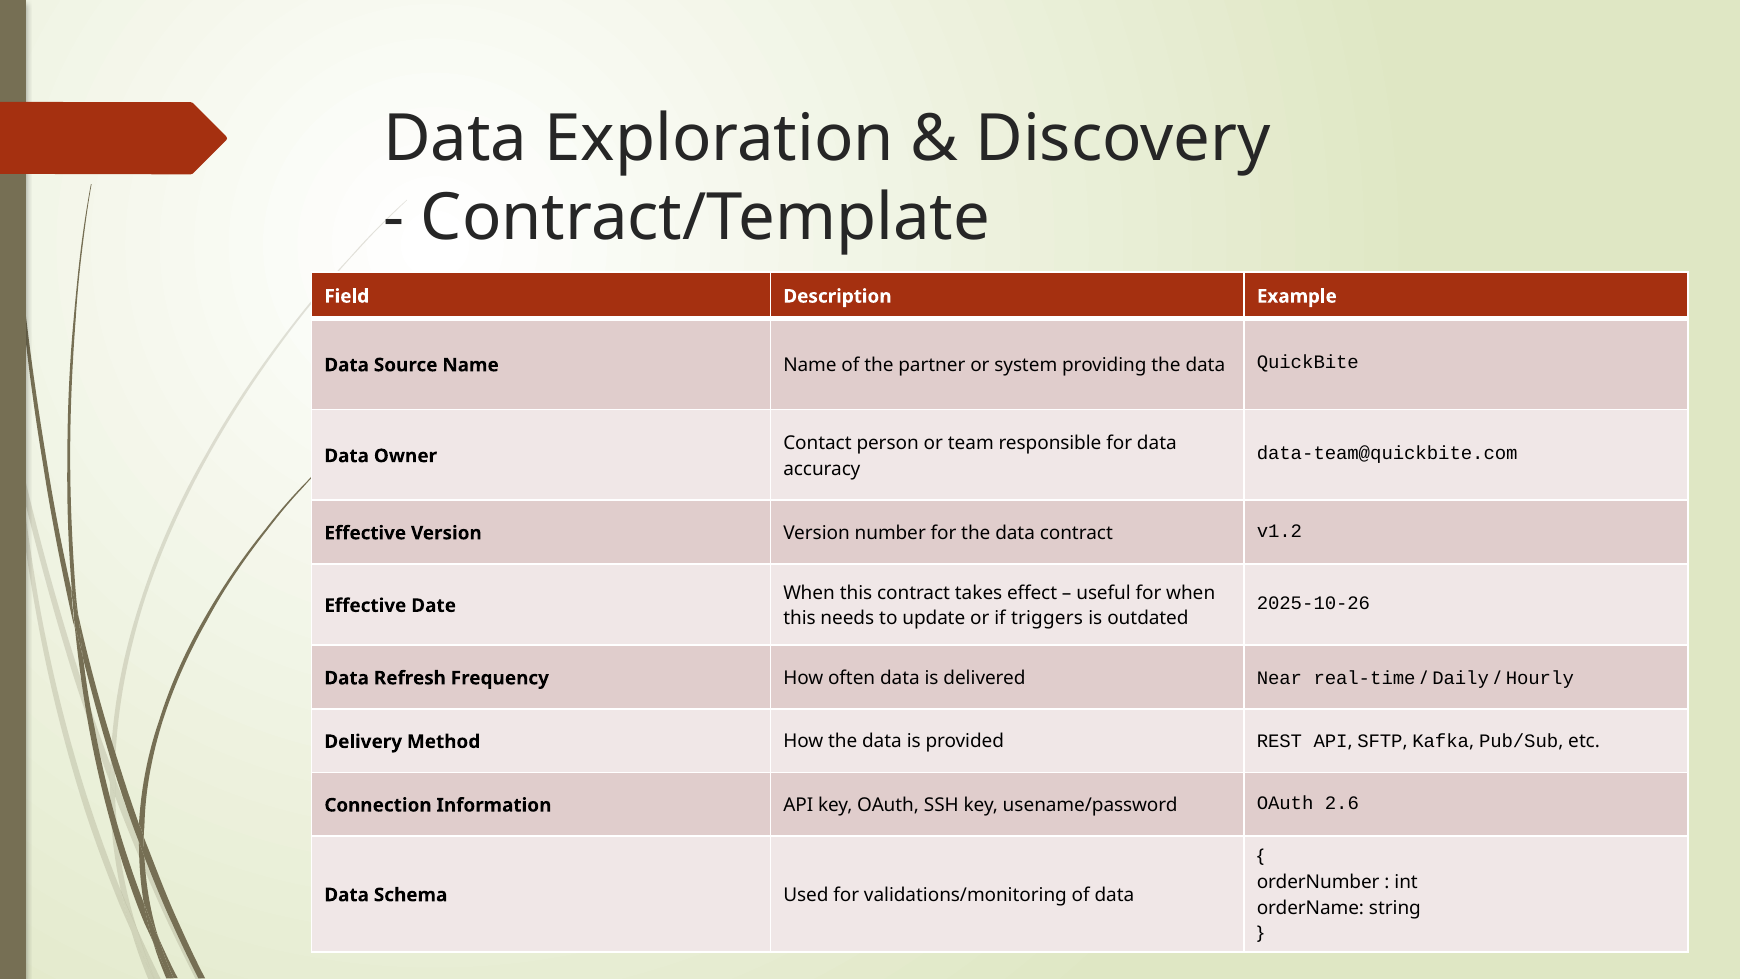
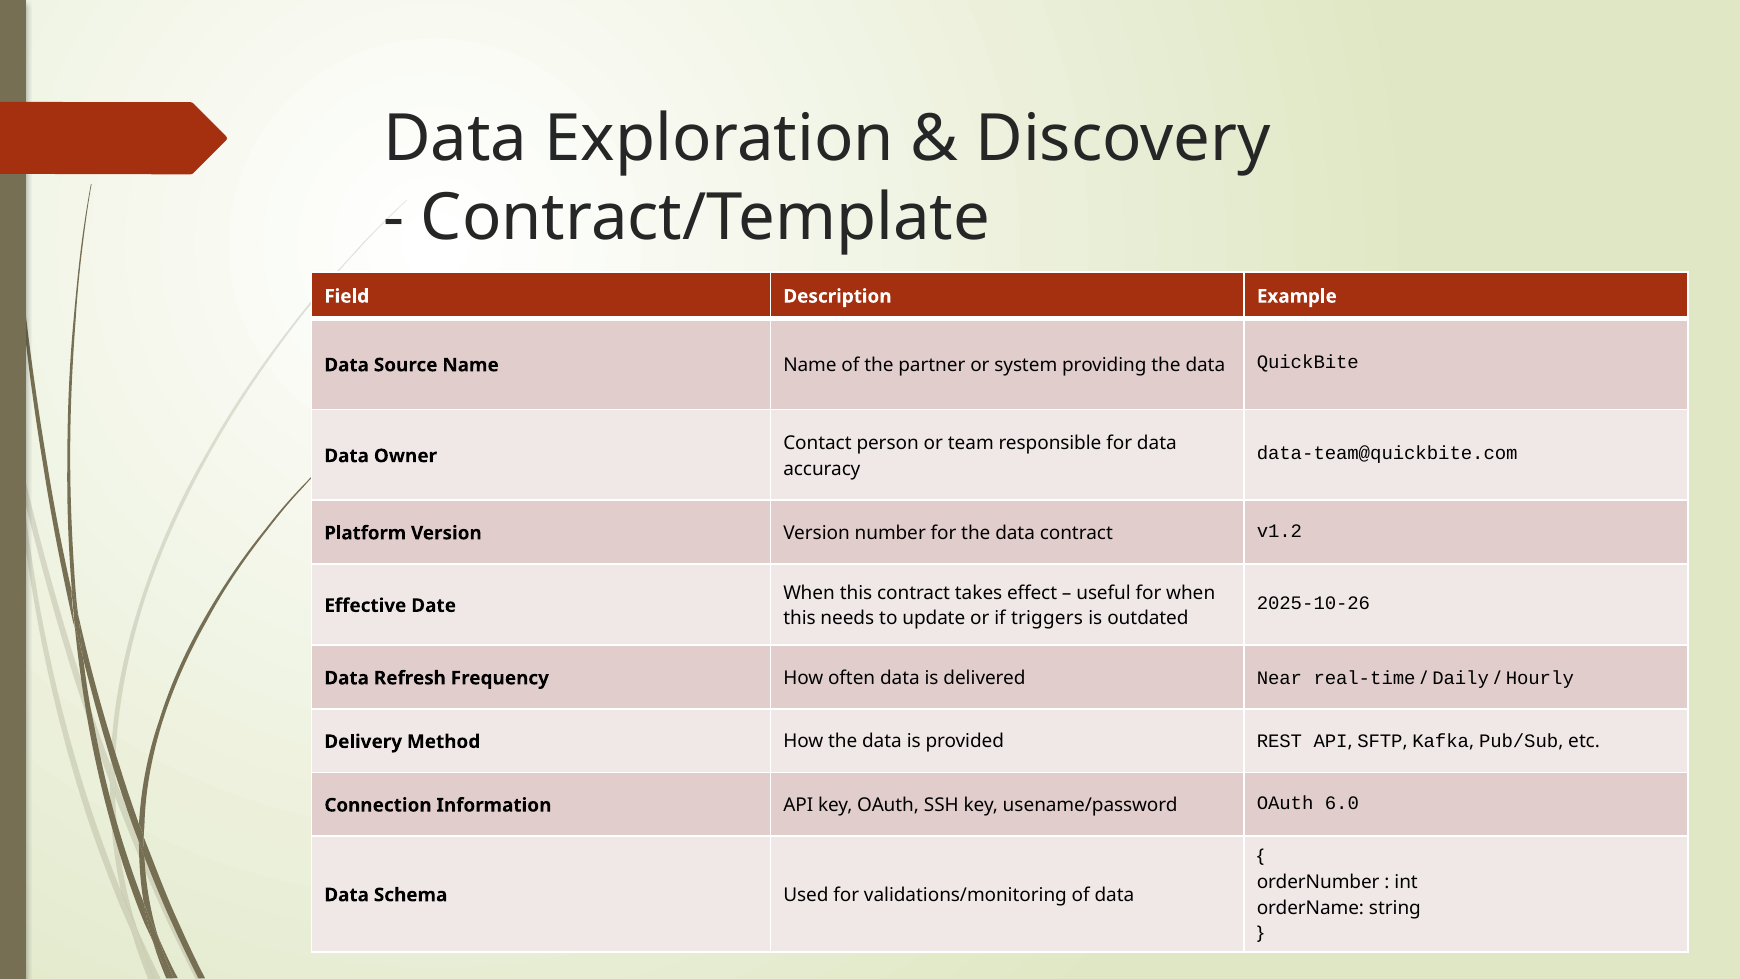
Effective at (365, 533): Effective -> Platform
2.6: 2.6 -> 6.0
